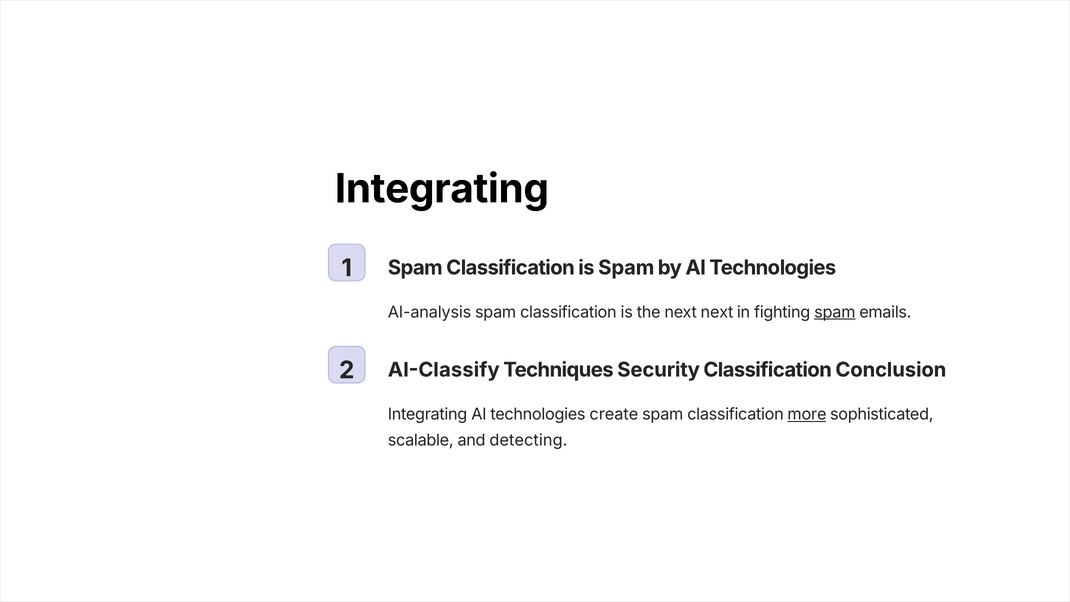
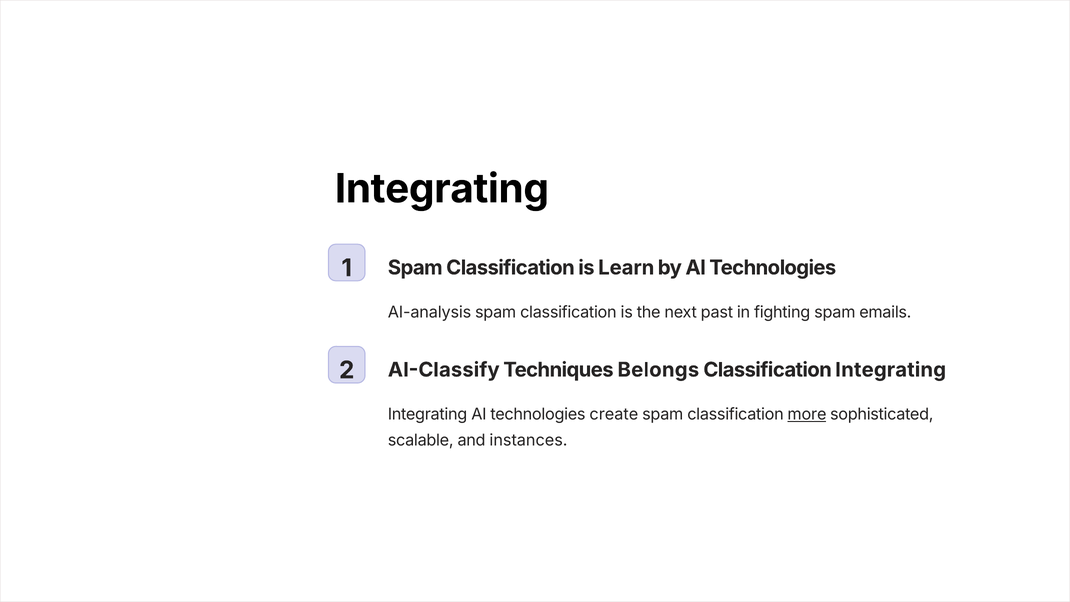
is Spam: Spam -> Learn
next next: next -> past
spam at (835, 312) underline: present -> none
Security: Security -> Belongs
Classification Conclusion: Conclusion -> Integrating
detecting: detecting -> instances
